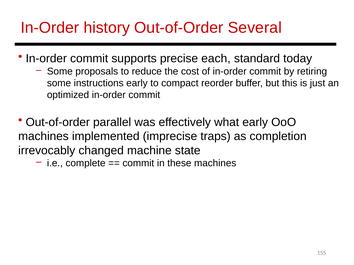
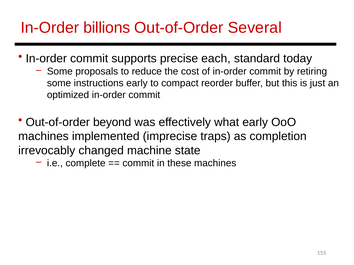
history: history -> billions
parallel: parallel -> beyond
